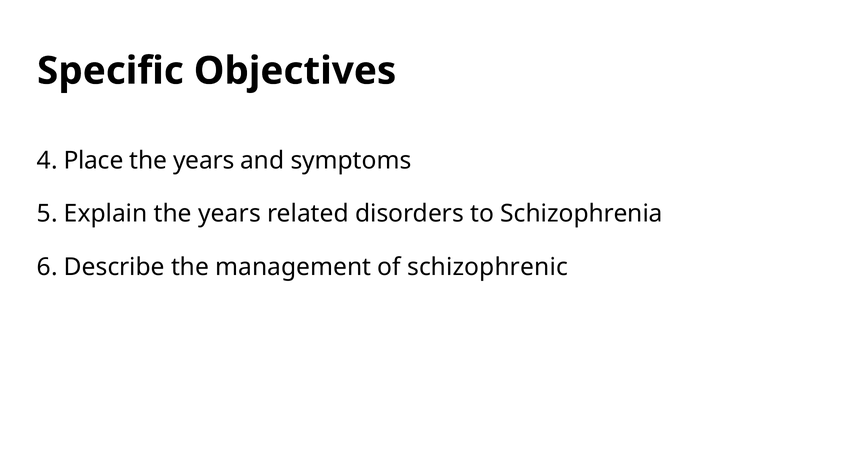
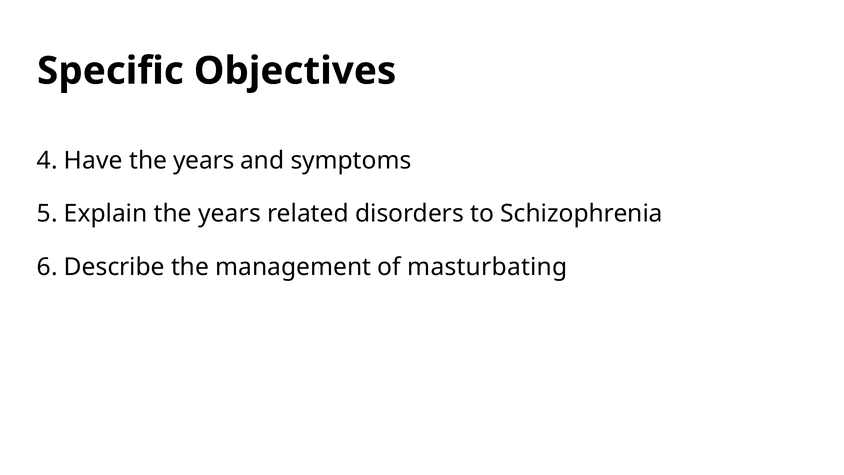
Place: Place -> Have
schizophrenic: schizophrenic -> masturbating
